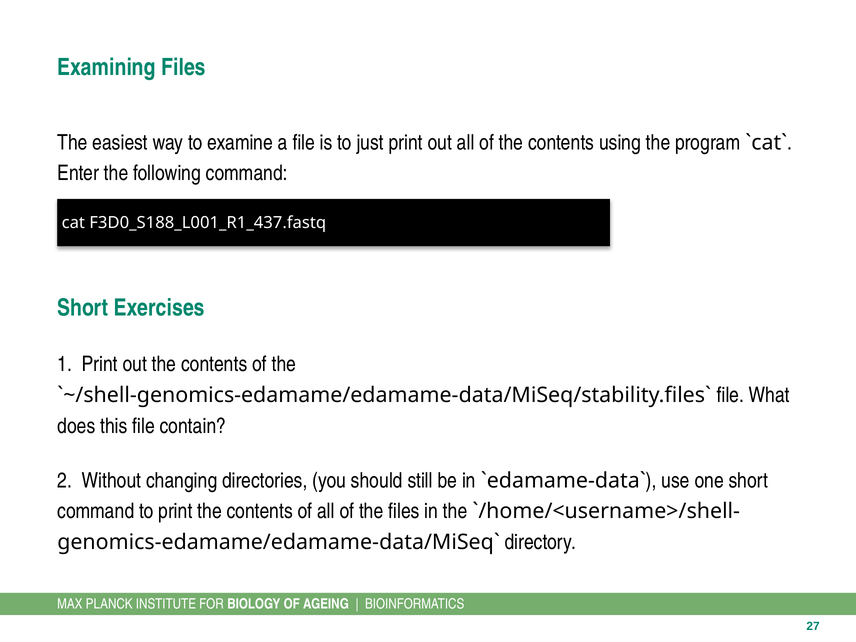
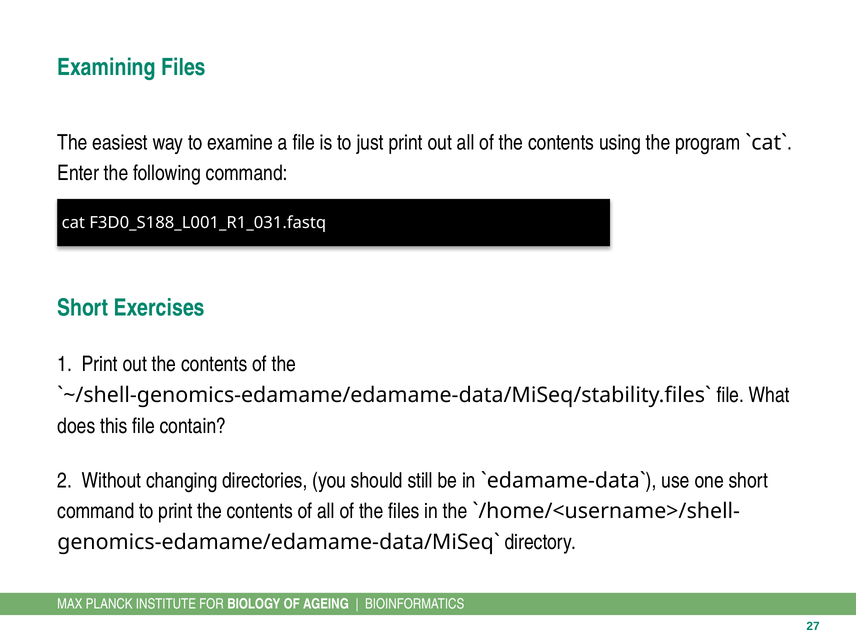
F3D0_S188_L001_R1_437.fastq: F3D0_S188_L001_R1_437.fastq -> F3D0_S188_L001_R1_031.fastq
